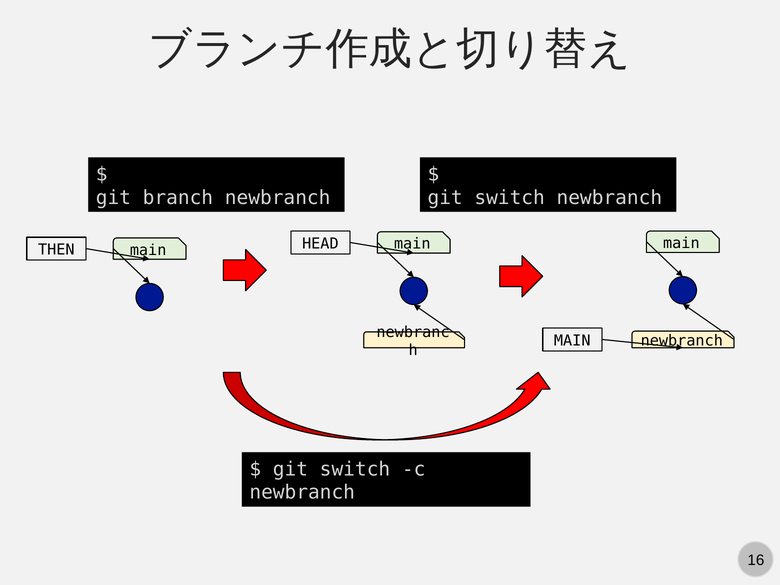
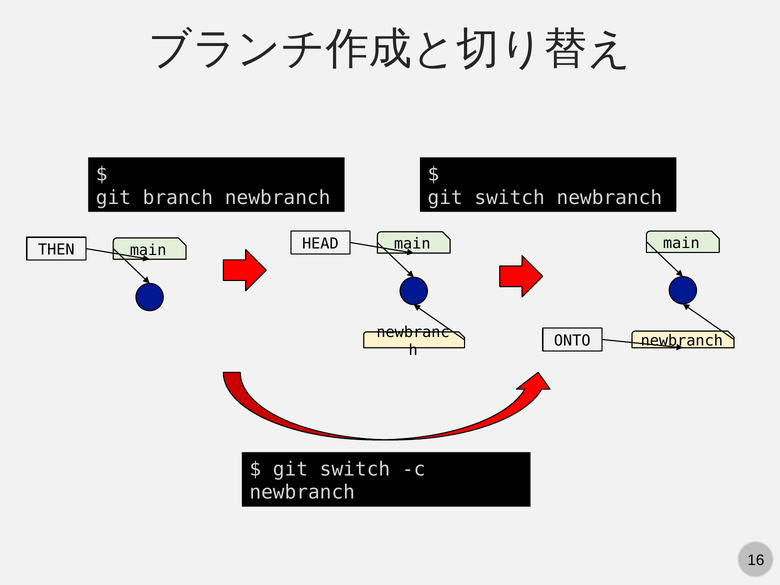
MAIN at (572, 341): MAIN -> ONTO
